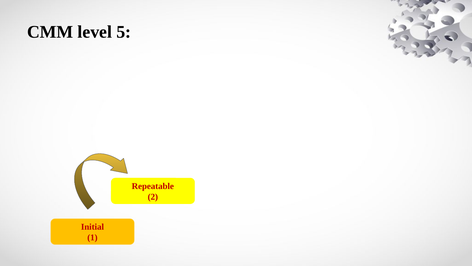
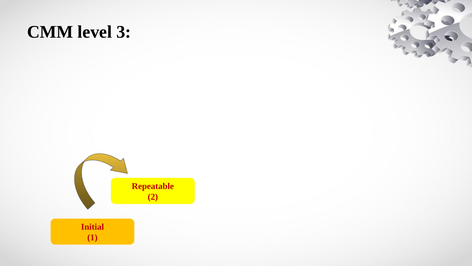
5: 5 -> 3
